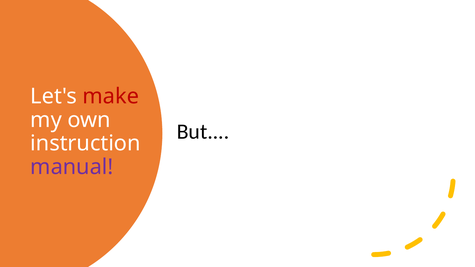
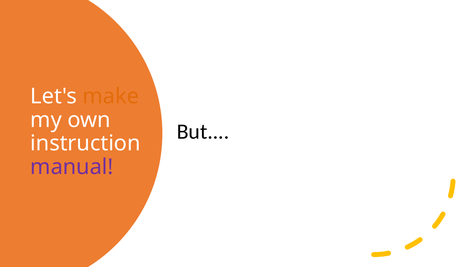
make colour: red -> orange
